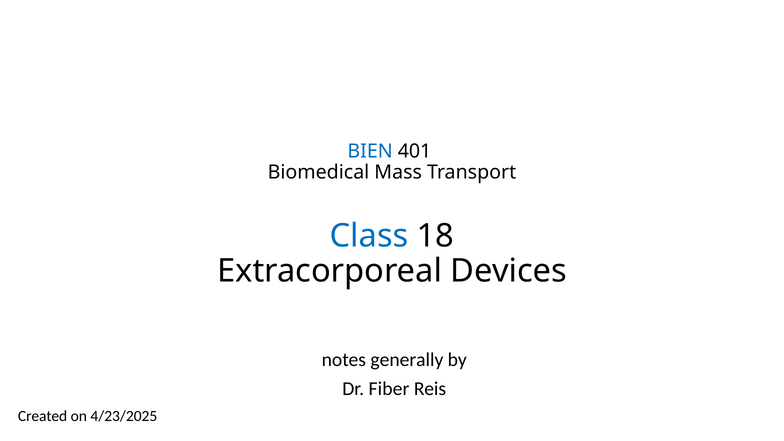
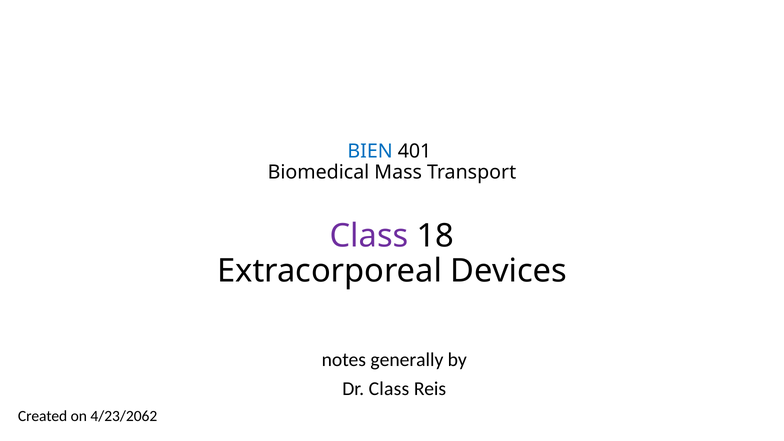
Class at (369, 236) colour: blue -> purple
Dr Fiber: Fiber -> Class
4/23/2025: 4/23/2025 -> 4/23/2062
